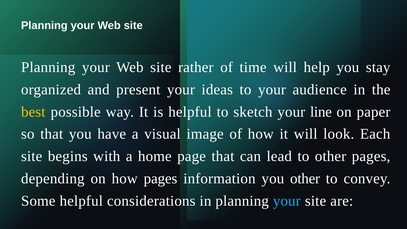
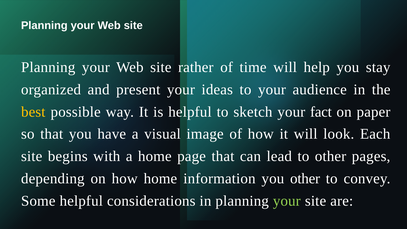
line: line -> fact
how pages: pages -> home
your at (287, 201) colour: light blue -> light green
